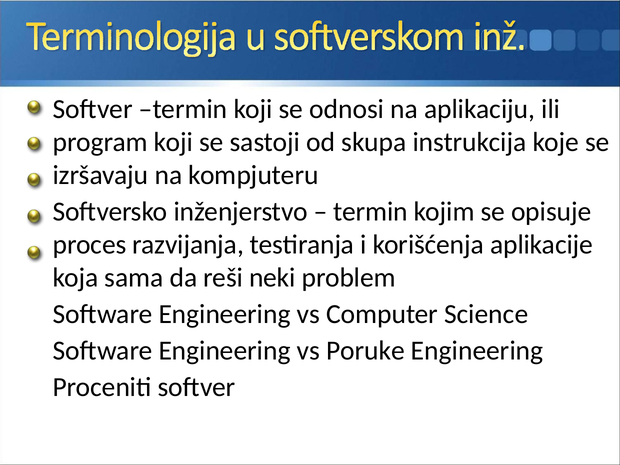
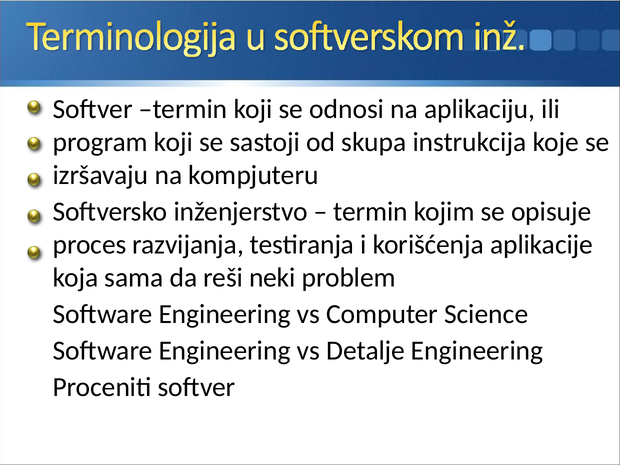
Poruke: Poruke -> Detalje
